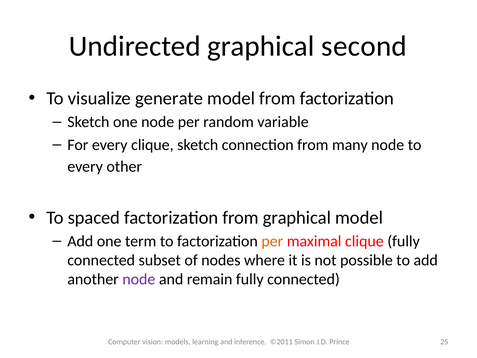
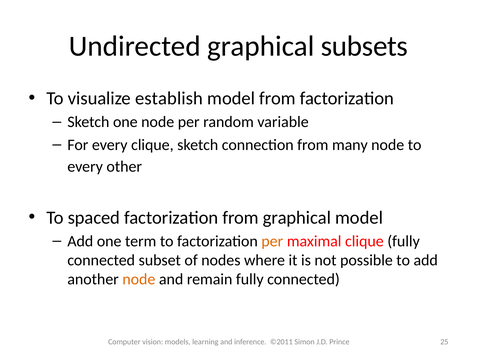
second: second -> subsets
generate: generate -> establish
node at (139, 279) colour: purple -> orange
